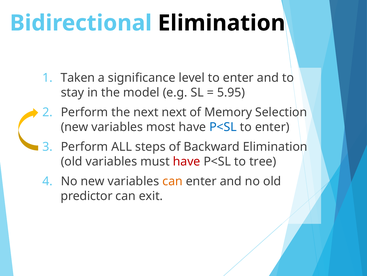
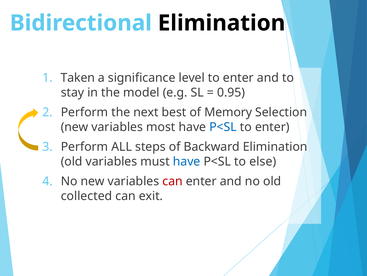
5.95: 5.95 -> 0.95
next next: next -> best
have at (187, 161) colour: red -> blue
tree: tree -> else
can at (173, 181) colour: orange -> red
predictor: predictor -> collected
